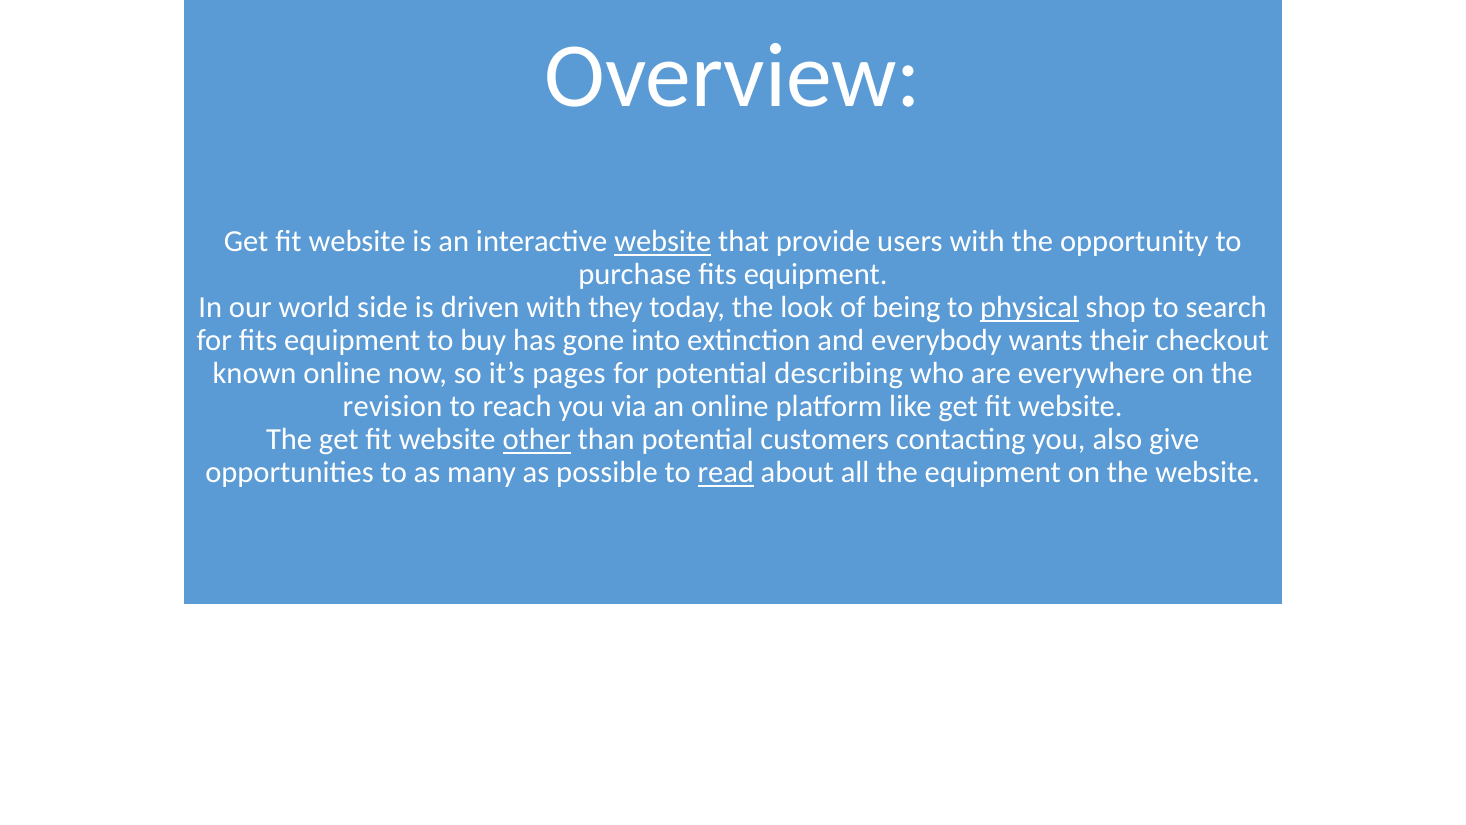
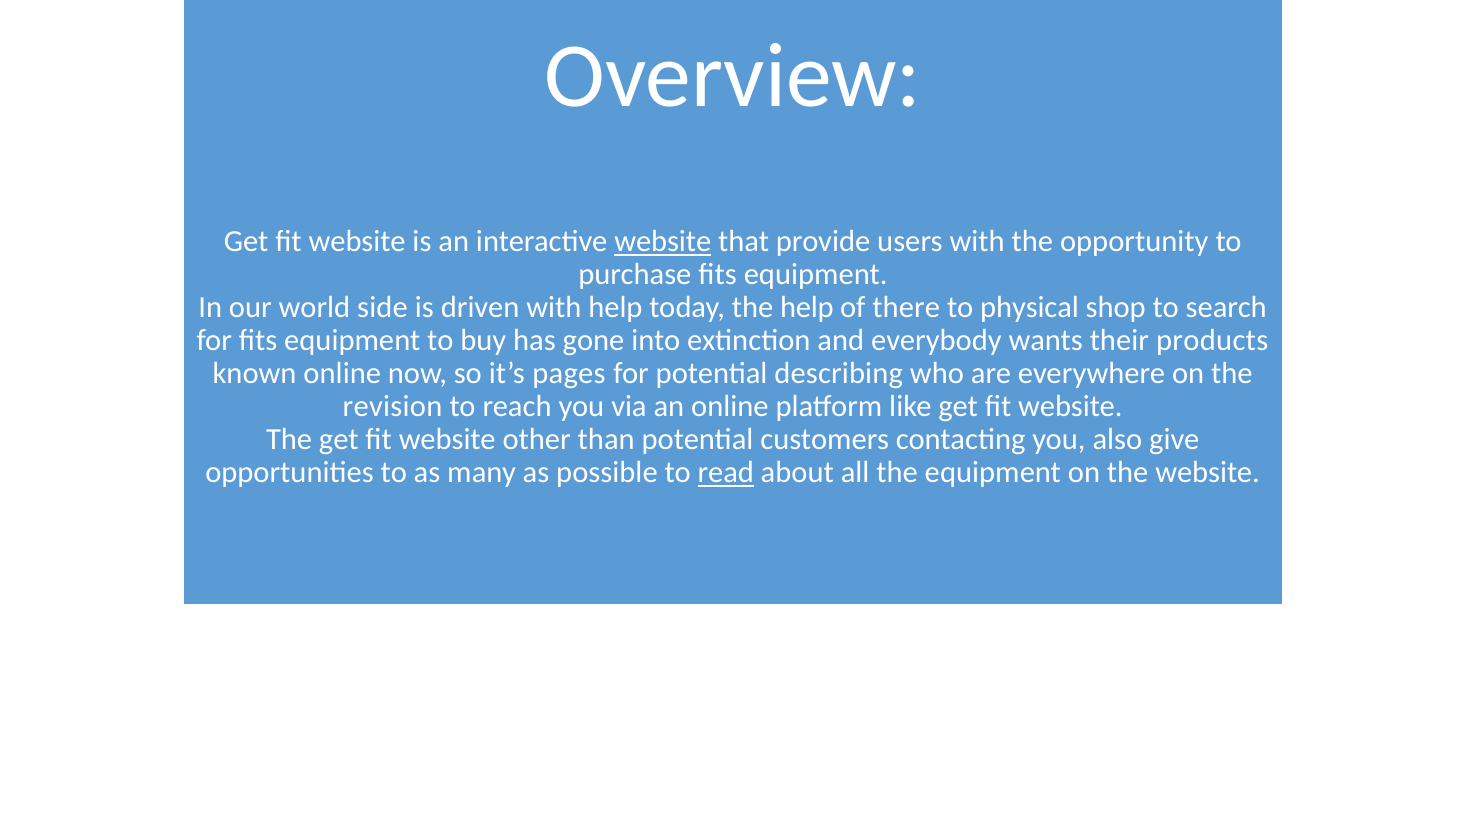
with they: they -> help
the look: look -> help
being: being -> there
physical underline: present -> none
checkout: checkout -> products
other underline: present -> none
